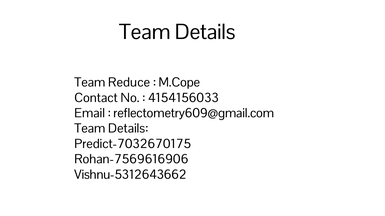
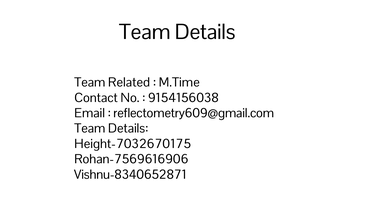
Reduce: Reduce -> Related
M.Cope: M.Cope -> M.Time
4154156033: 4154156033 -> 9154156038
Predict-7032670175: Predict-7032670175 -> Height-7032670175
Vishnu-5312643662: Vishnu-5312643662 -> Vishnu-8340652871
